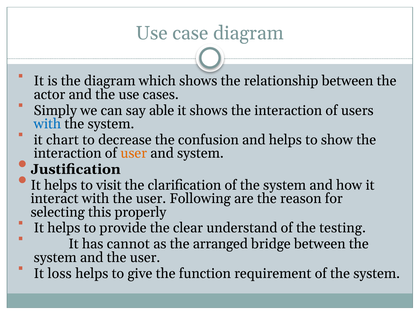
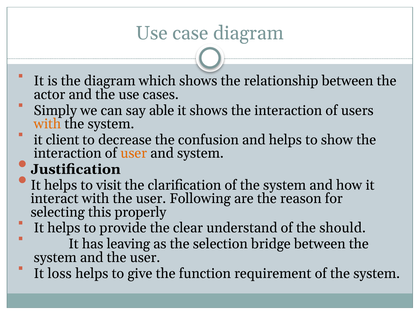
with at (47, 124) colour: blue -> orange
chart: chart -> client
testing: testing -> should
cannot: cannot -> leaving
arranged: arranged -> selection
